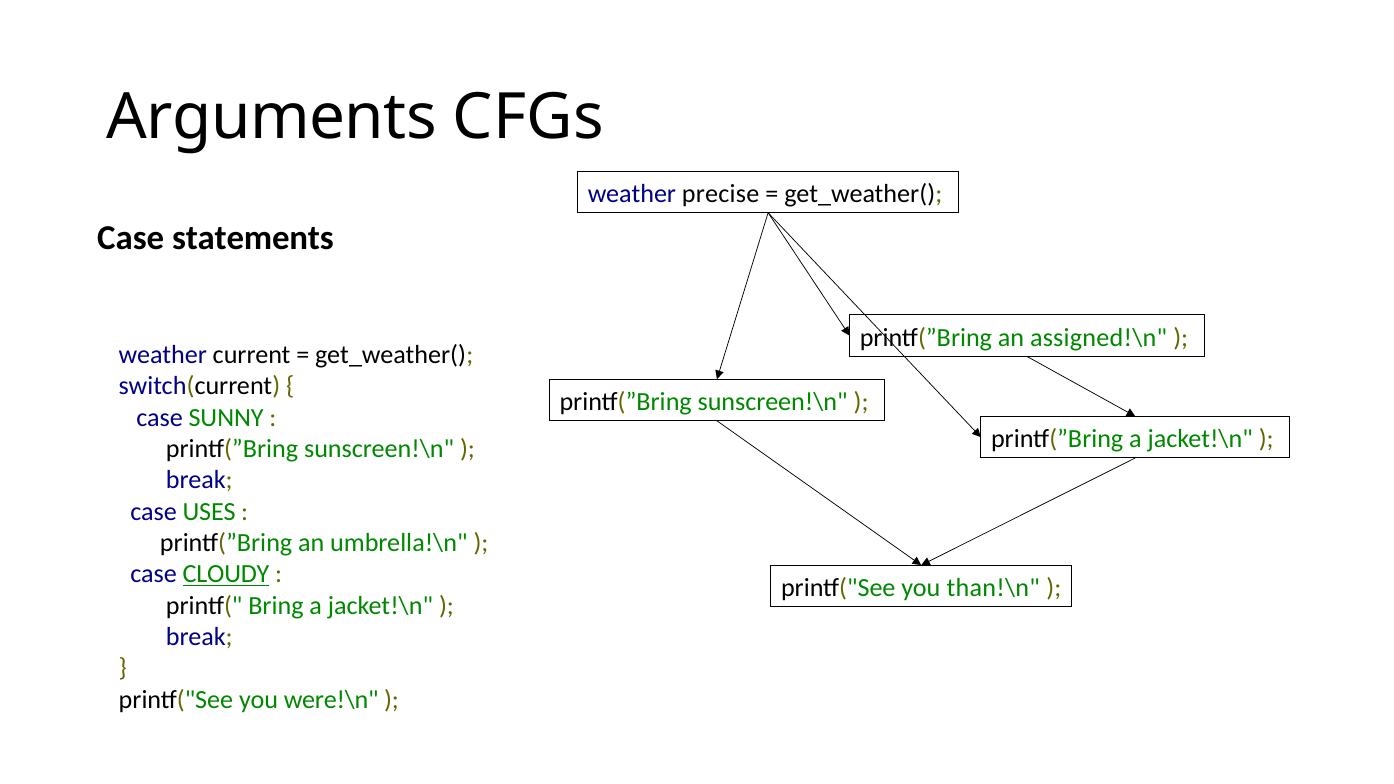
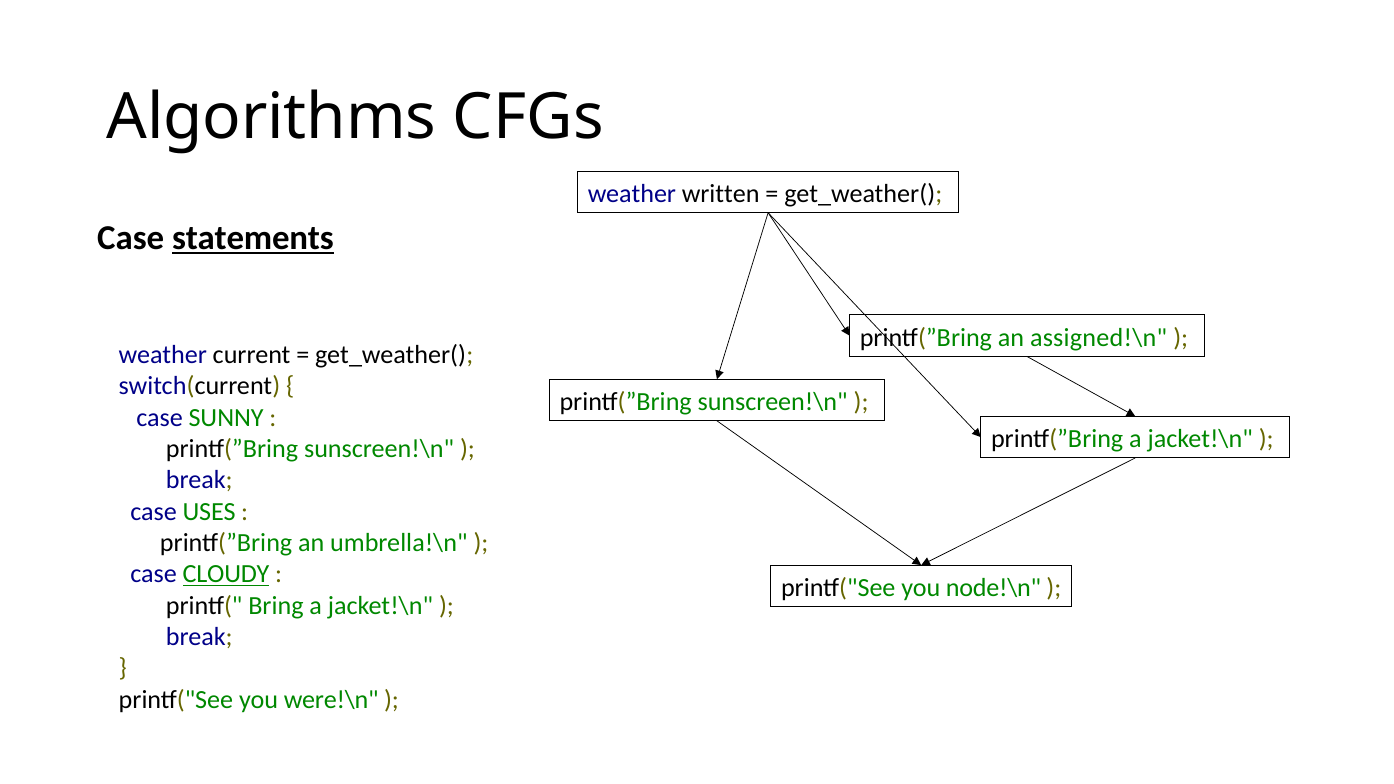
Arguments: Arguments -> Algorithms
precise: precise -> written
statements underline: none -> present
than!\n: than!\n -> node!\n
